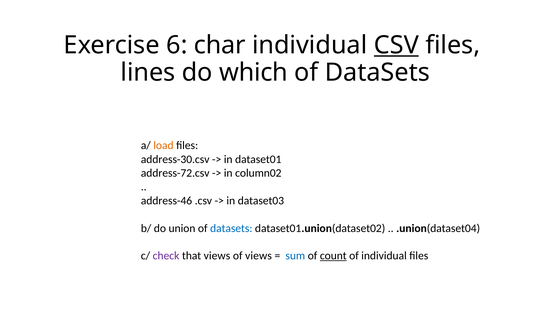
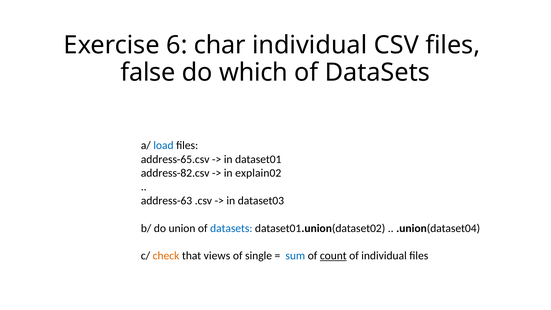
CSV underline: present -> none
lines: lines -> false
load colour: orange -> blue
address-30.csv: address-30.csv -> address-65.csv
address-72.csv: address-72.csv -> address-82.csv
column02: column02 -> explain02
address-46: address-46 -> address-63
check colour: purple -> orange
of views: views -> single
